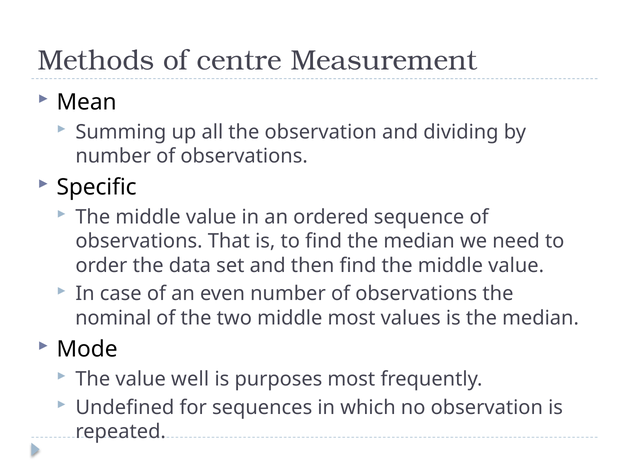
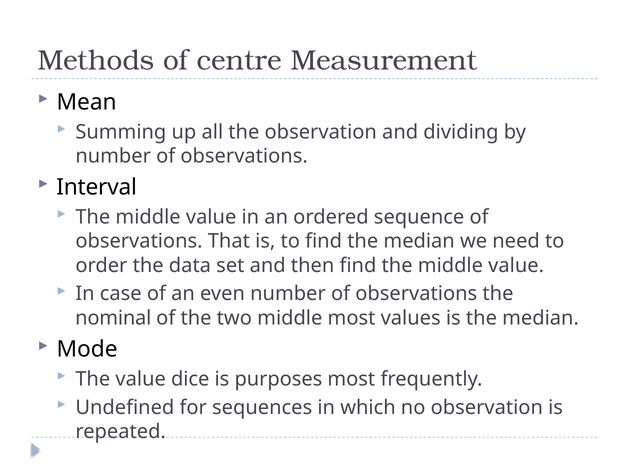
Specific: Specific -> Interval
well: well -> dice
